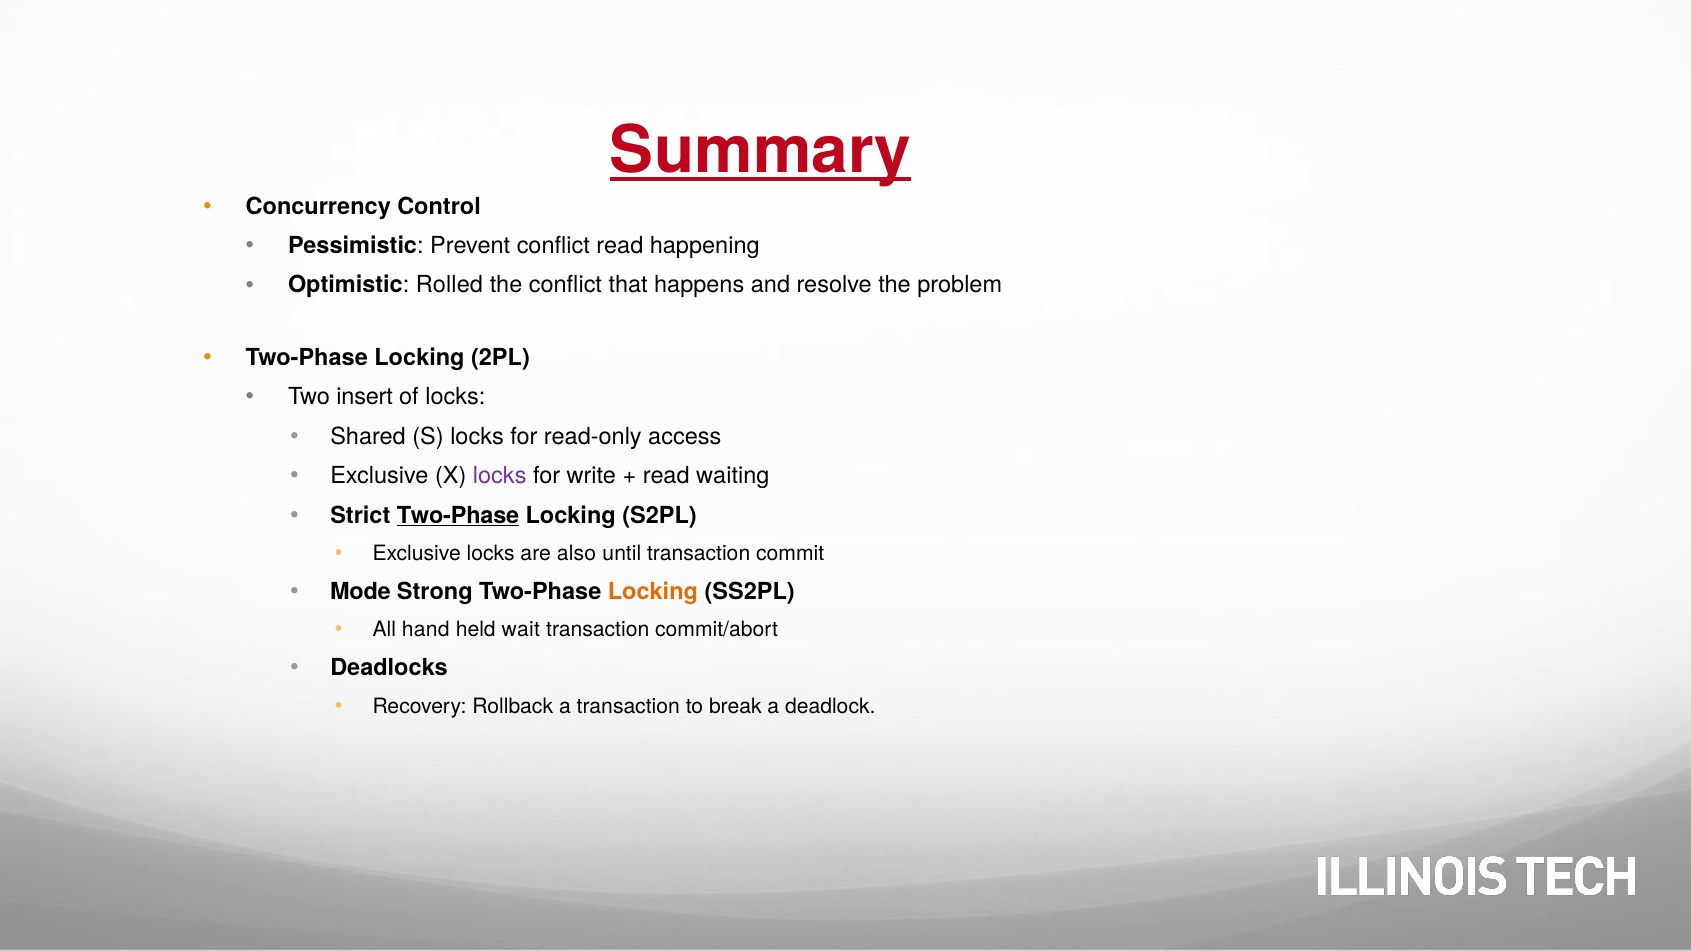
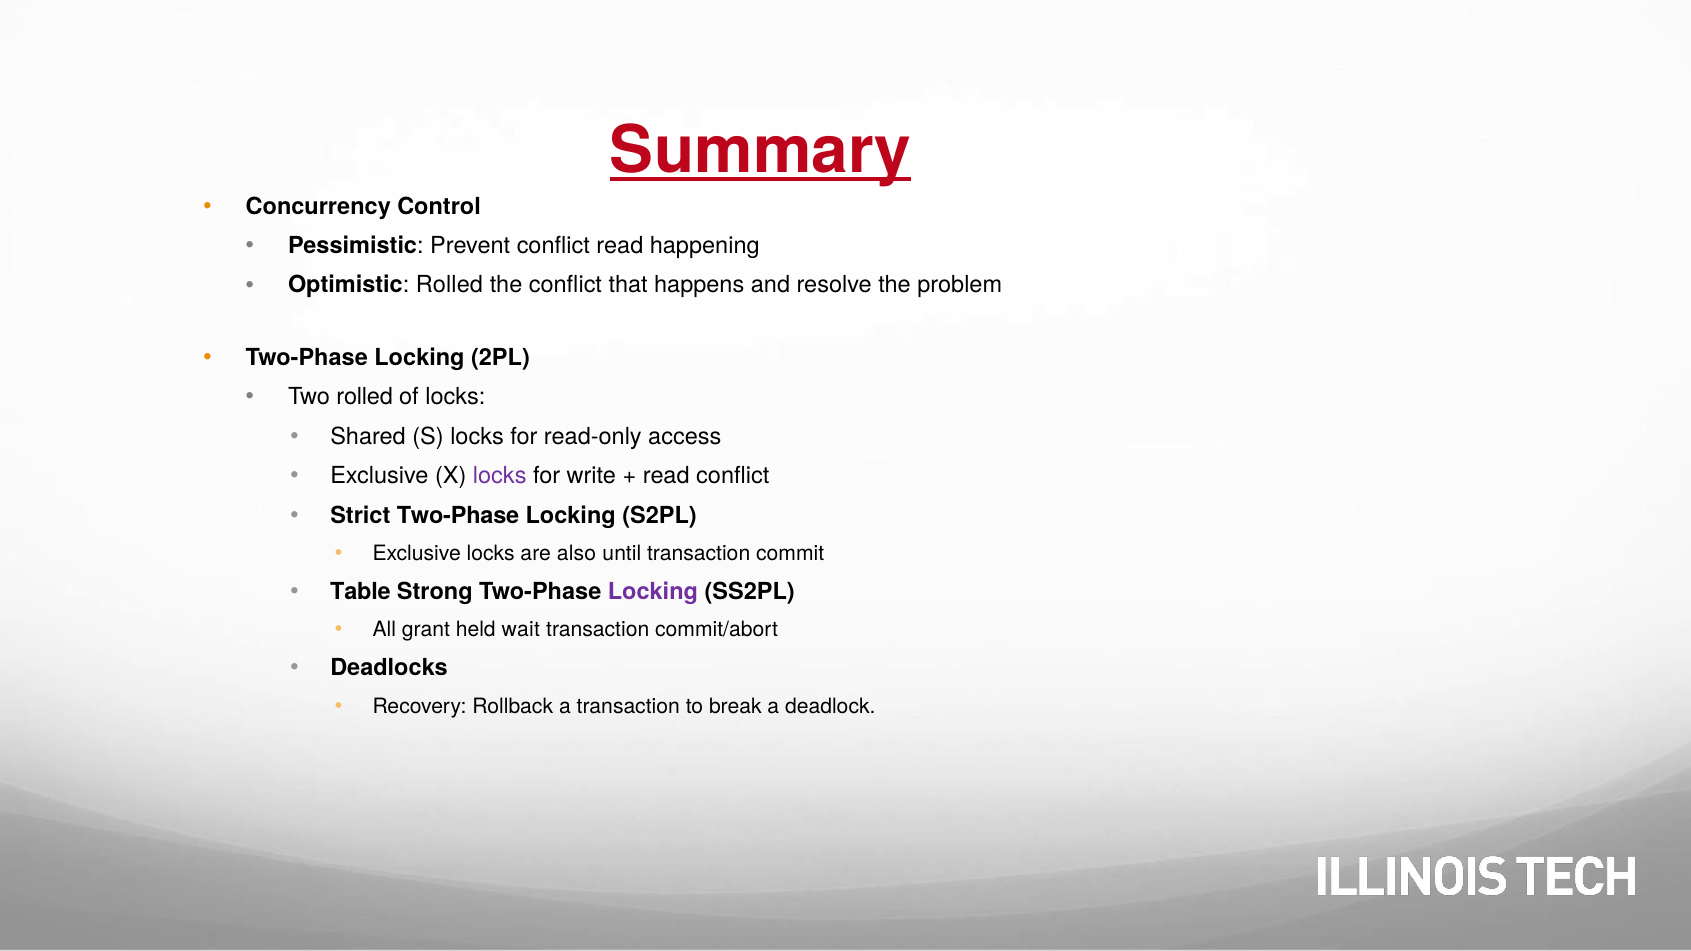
Two insert: insert -> rolled
read waiting: waiting -> conflict
Two-Phase at (458, 515) underline: present -> none
Mode: Mode -> Table
Locking at (653, 592) colour: orange -> purple
hand: hand -> grant
